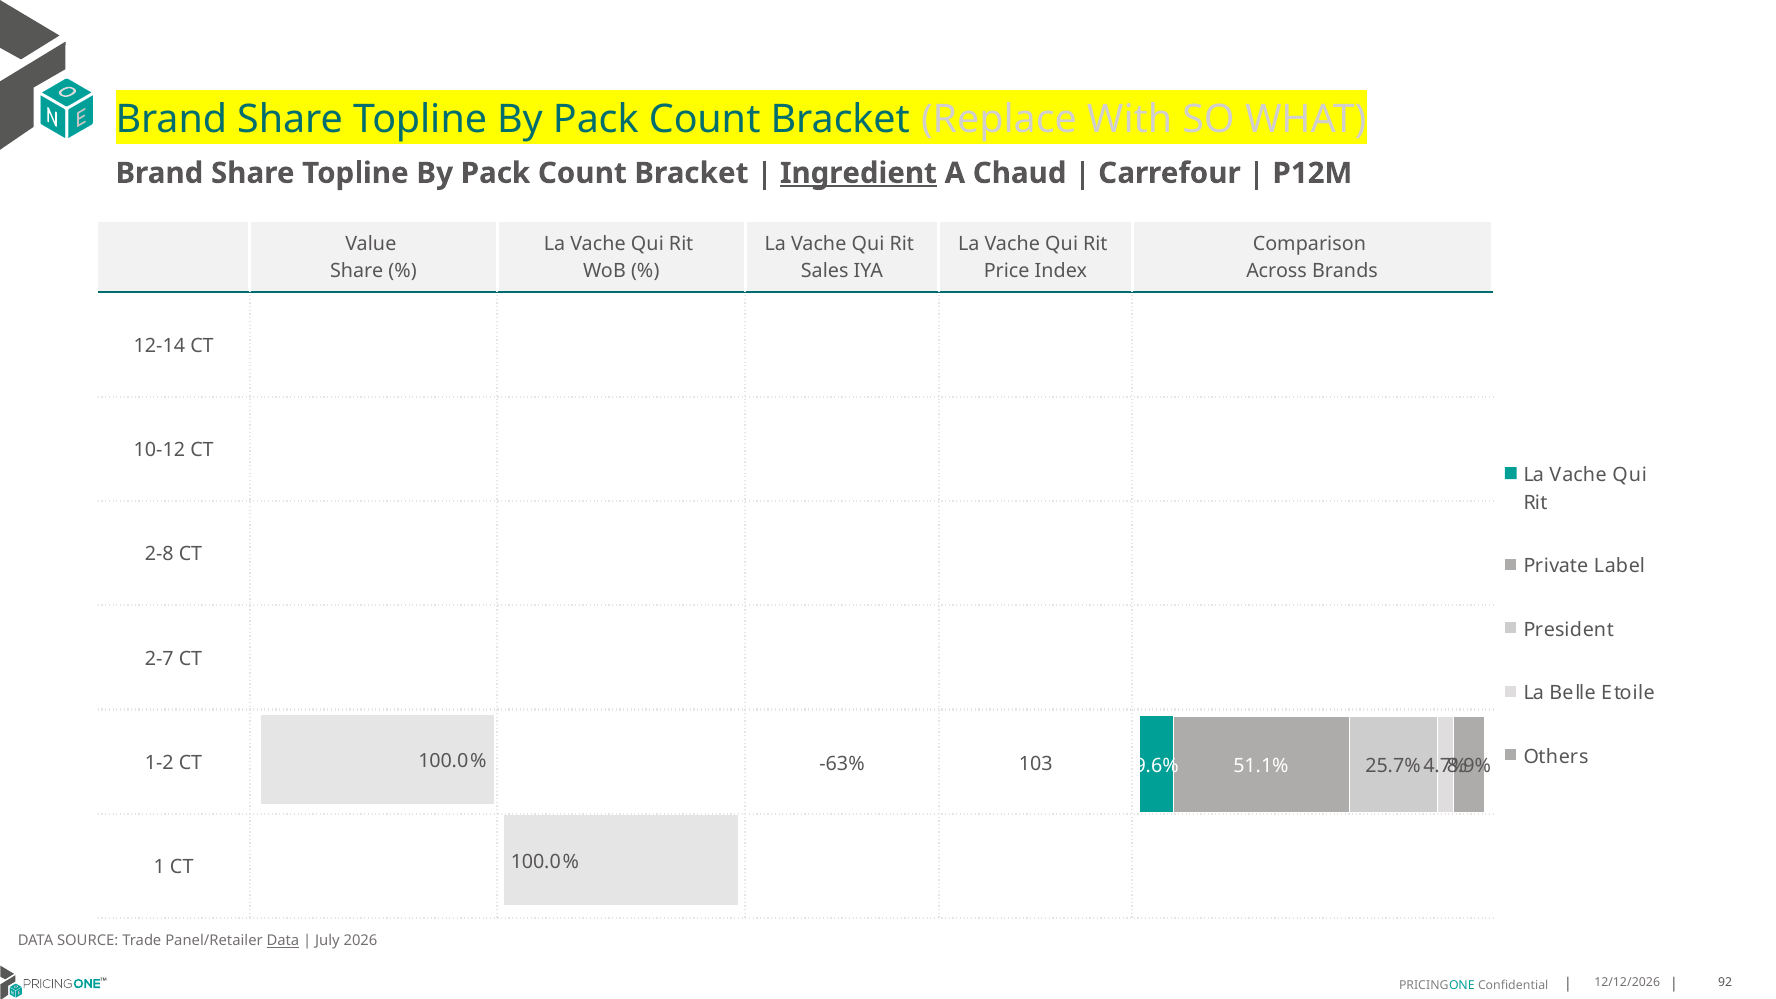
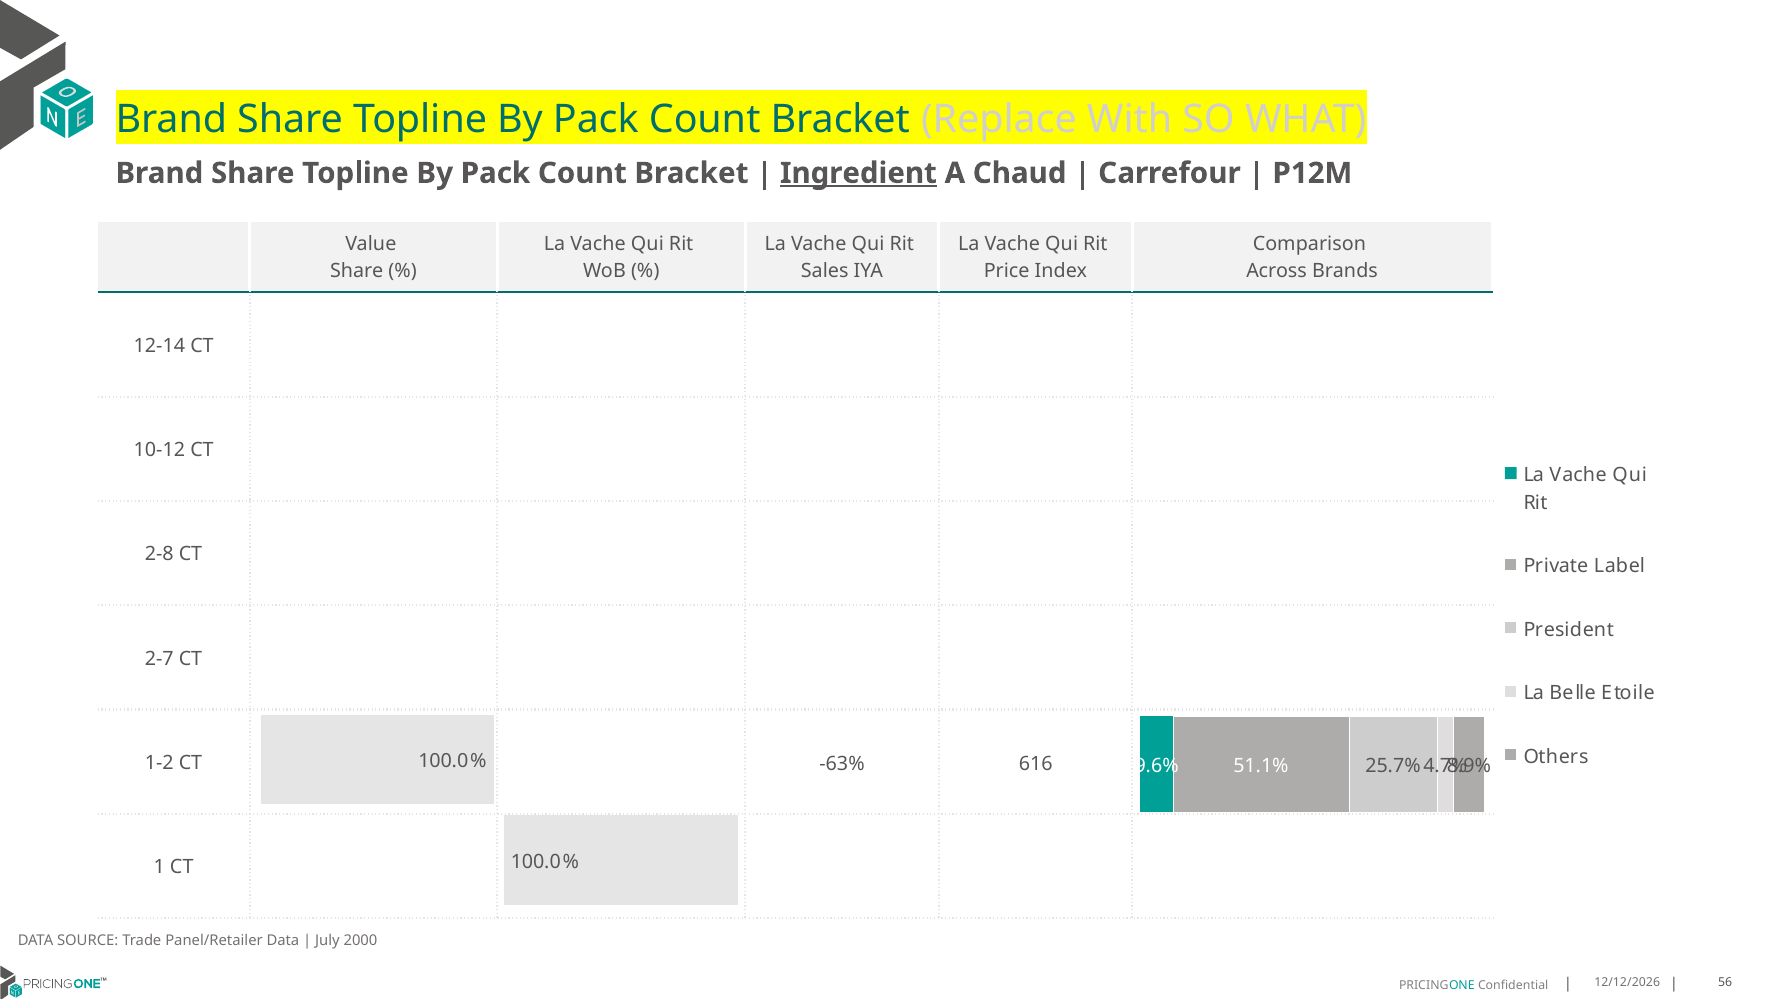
103: 103 -> 616
Data at (283, 941) underline: present -> none
2026: 2026 -> 2000
92: 92 -> 56
